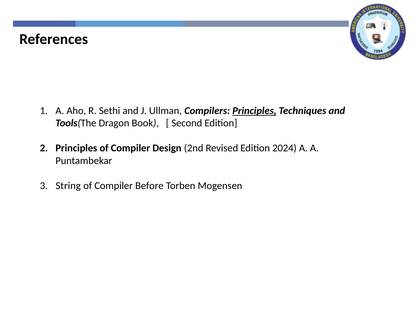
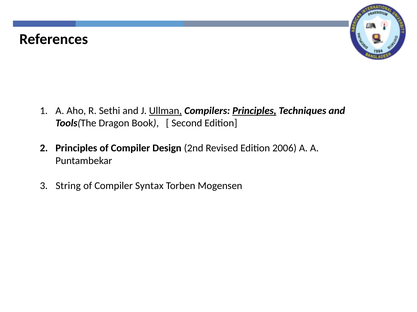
Ullman underline: none -> present
2024: 2024 -> 2006
Before: Before -> Syntax
